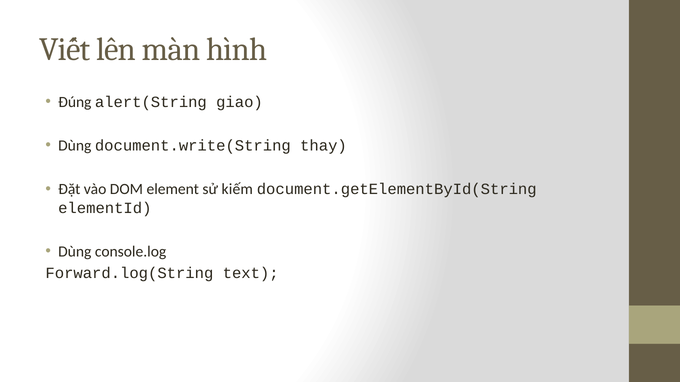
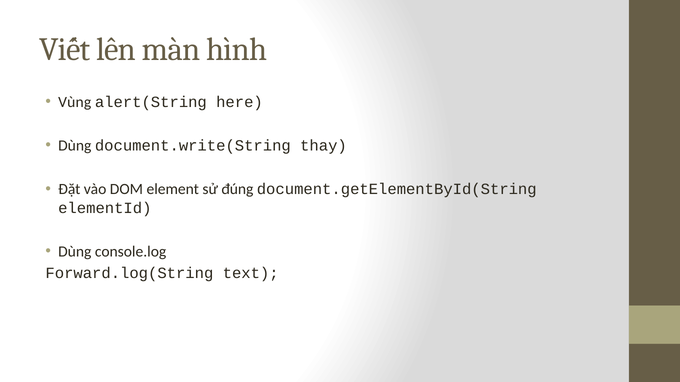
Đúng: Đúng -> Vùng
giao: giao -> here
kiếm: kiếm -> đúng
